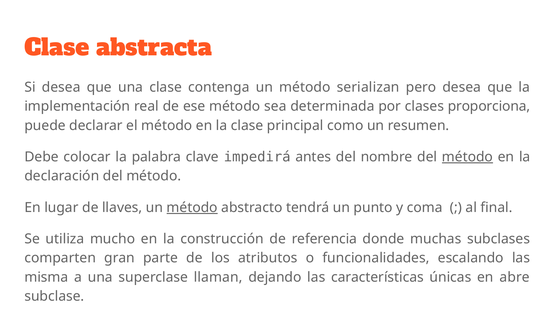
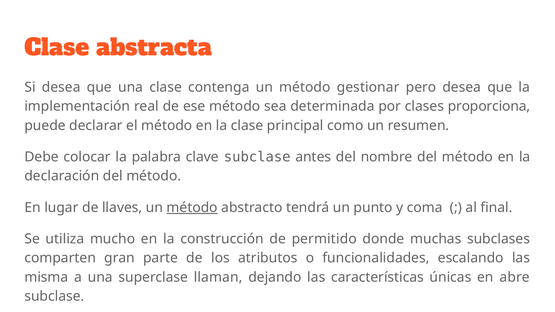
serializan: serializan -> gestionar
clave impedirá: impedirá -> subclase
método at (468, 157) underline: present -> none
referencia: referencia -> permitido
